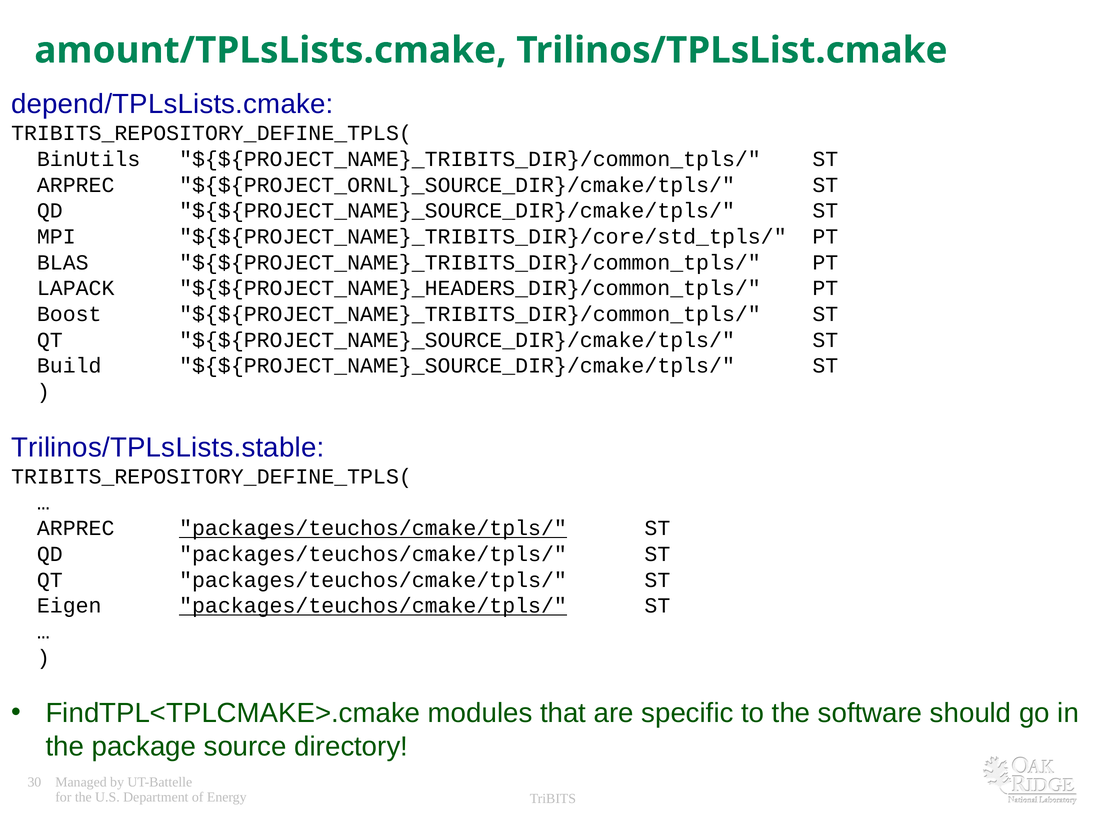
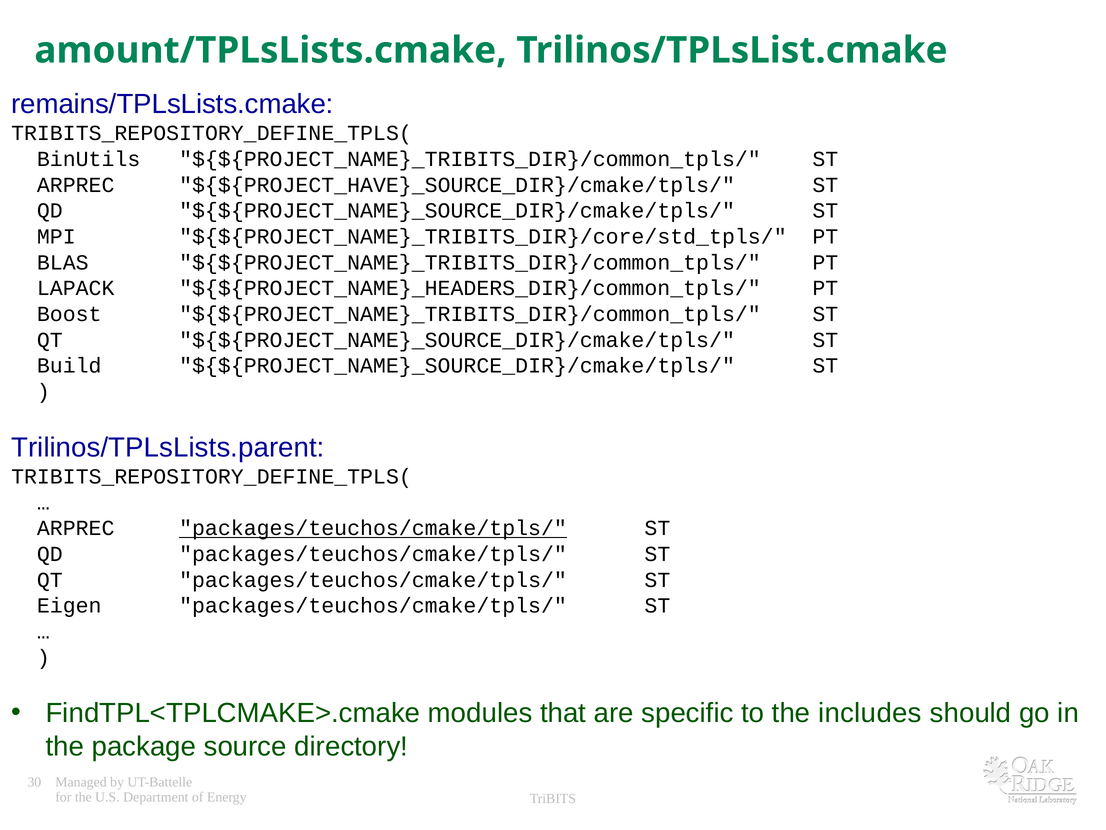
depend/TPLsLists.cmake: depend/TPLsLists.cmake -> remains/TPLsLists.cmake
${${PROJECT_ORNL}_SOURCE_DIR}/cmake/tpls/: ${${PROJECT_ORNL}_SOURCE_DIR}/cmake/tpls/ -> ${${PROJECT_HAVE}_SOURCE_DIR}/cmake/tpls/
Trilinos/TPLsLists.stable: Trilinos/TPLsLists.stable -> Trilinos/TPLsLists.parent
packages/teuchos/cmake/tpls/ at (373, 605) underline: present -> none
software: software -> includes
